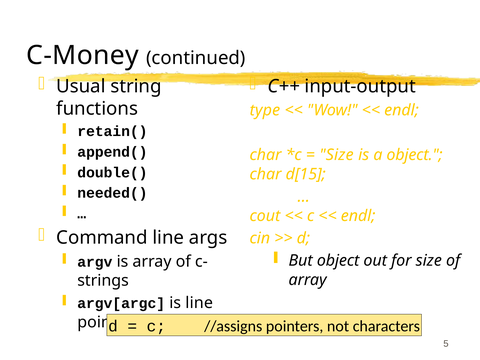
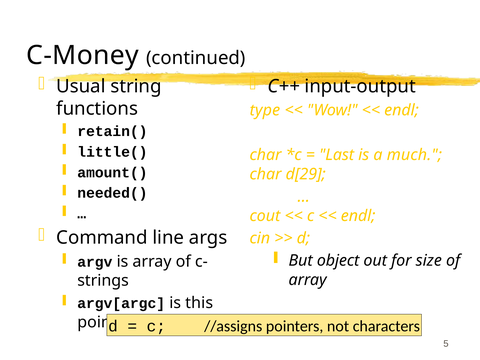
append(: append( -> little(
Size at (336, 155): Size -> Last
a object: object -> much
double(: double( -> amount(
d[15: d[15 -> d[29
is line: line -> this
